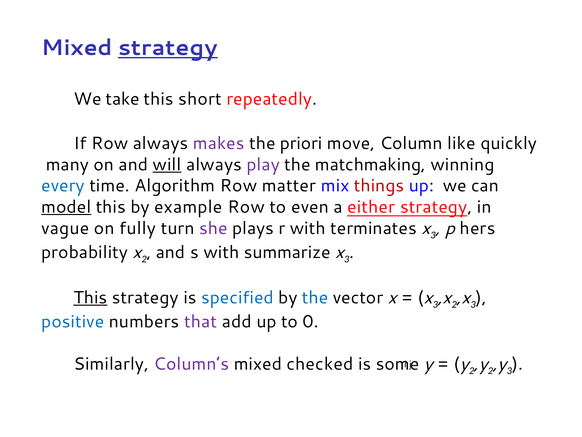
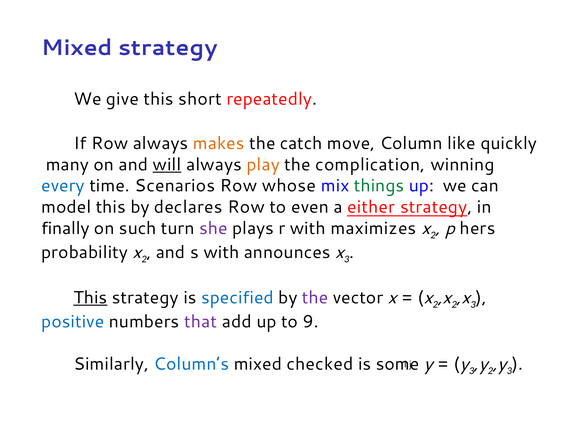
strategy at (168, 48) underline: present -> none
take: take -> give
makes colour: purple -> orange
priori: priori -> catch
play colour: purple -> orange
matchmaking: matchmaking -> complication
Algorithm: Algorithm -> Scenarios
matter: matter -> whose
things colour: red -> green
model underline: present -> none
example: example -> declares
vague: vague -> finally
fully: fully -> such
terminates: terminates -> maximizes
3 at (433, 235): 3 -> 2
summarize: summarize -> announces
the at (315, 297) colour: blue -> purple
3 at (435, 304): 3 -> 2
0: 0 -> 9
Column’s colour: purple -> blue
y 2: 2 -> 3
